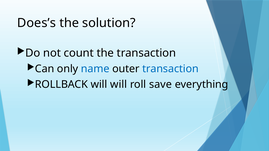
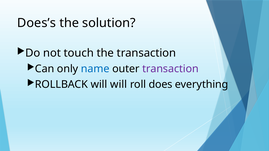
count: count -> touch
transaction at (170, 69) colour: blue -> purple
save: save -> does
